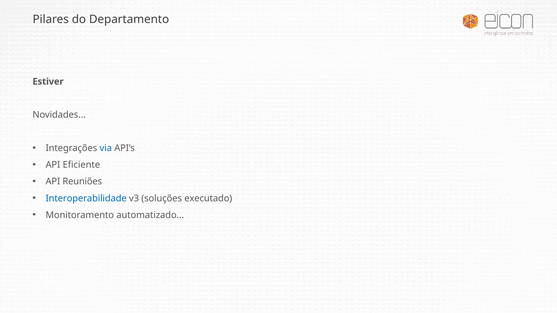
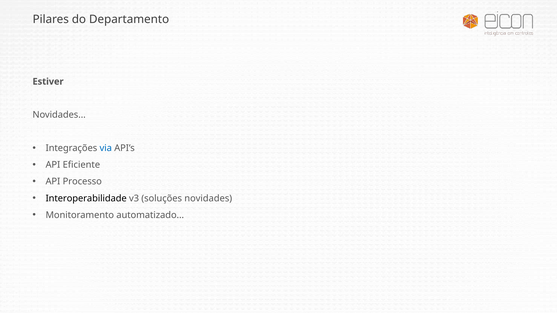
Reuniões: Reuniões -> Processo
Interoperabilidade colour: blue -> black
soluções executado: executado -> novidades
